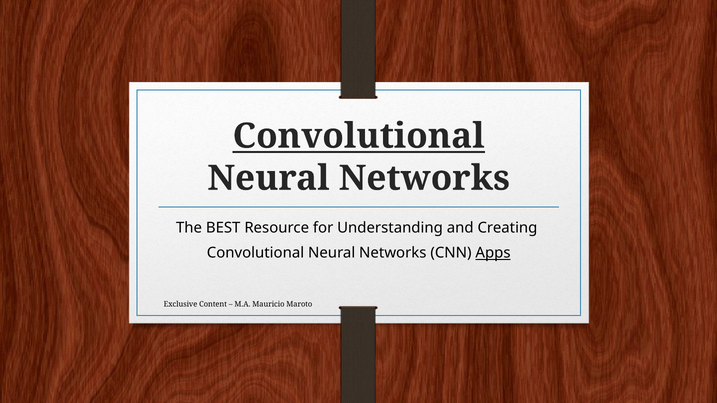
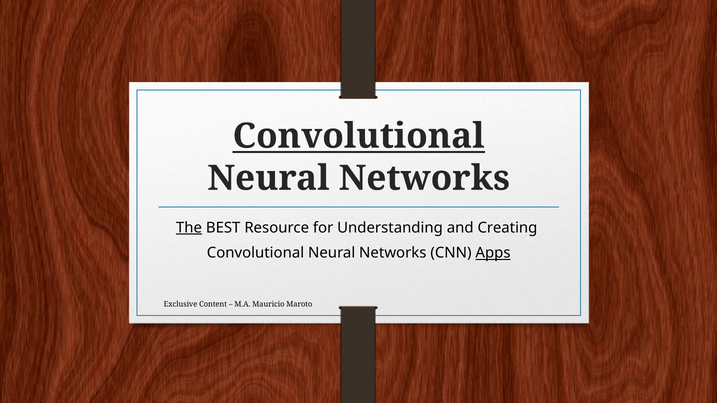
The underline: none -> present
